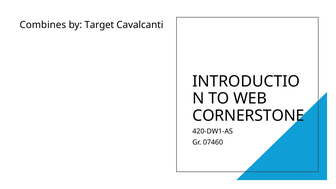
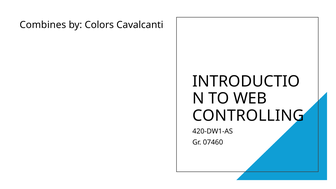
Target: Target -> Colors
CORNERSTONE: CORNERSTONE -> CONTROLLING
